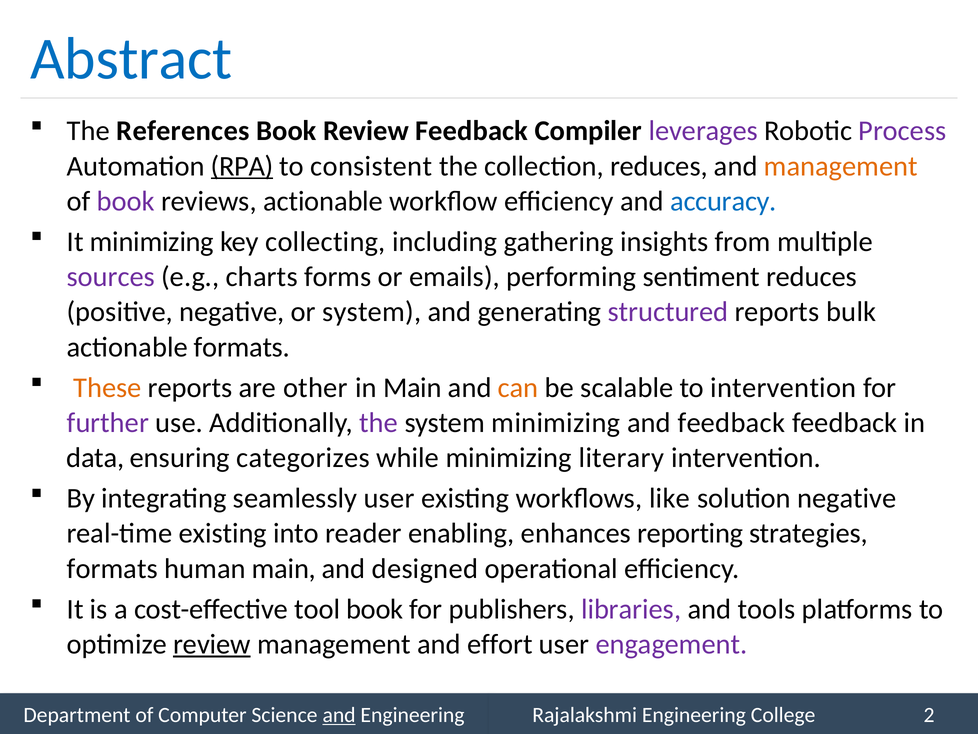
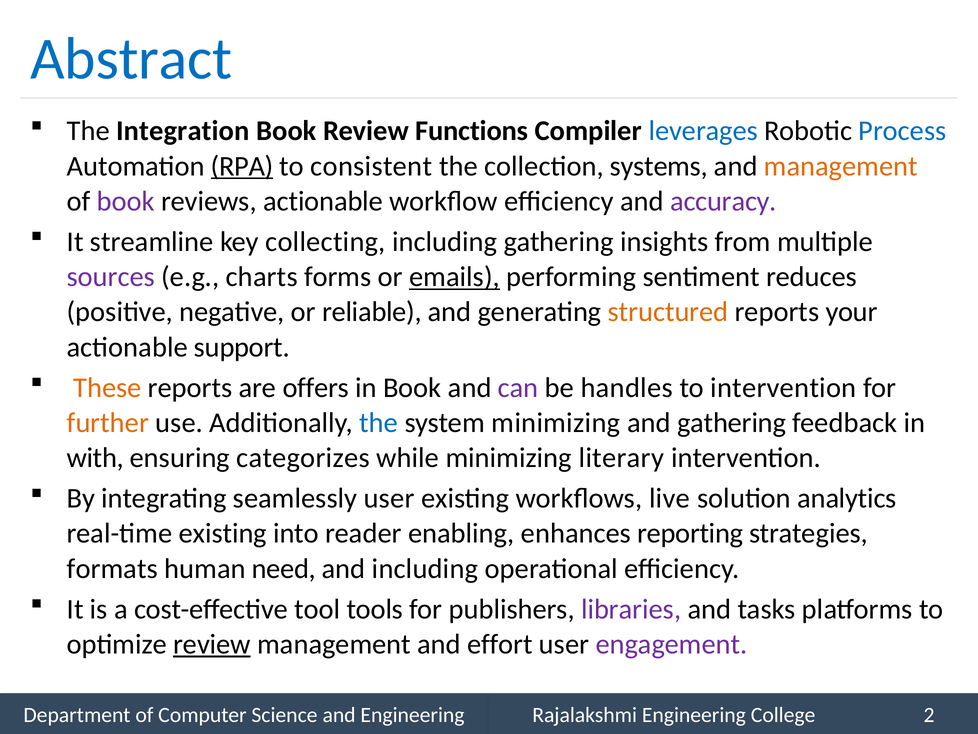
References: References -> Integration
Review Feedback: Feedback -> Functions
leverages colour: purple -> blue
Process colour: purple -> blue
collection reduces: reduces -> systems
accuracy colour: blue -> purple
It minimizing: minimizing -> streamline
emails underline: none -> present
or system: system -> reliable
structured colour: purple -> orange
bulk: bulk -> your
actionable formats: formats -> support
other: other -> offers
in Main: Main -> Book
can colour: orange -> purple
scalable: scalable -> handles
further colour: purple -> orange
the at (379, 422) colour: purple -> blue
and feedback: feedback -> gathering
data: data -> with
like: like -> live
solution negative: negative -> analytics
human main: main -> need
and designed: designed -> including
tool book: book -> tools
tools: tools -> tasks
and at (339, 715) underline: present -> none
